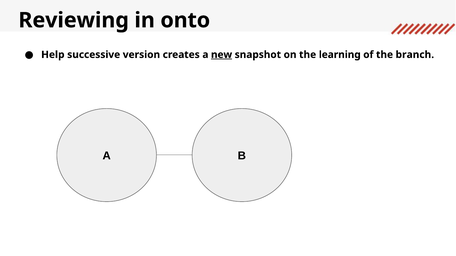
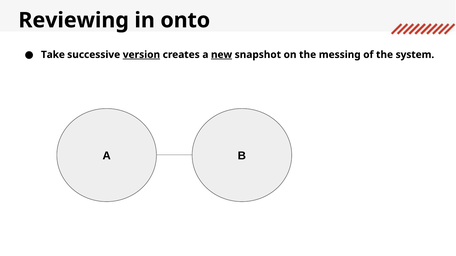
Help: Help -> Take
version underline: none -> present
learning: learning -> messing
branch: branch -> system
